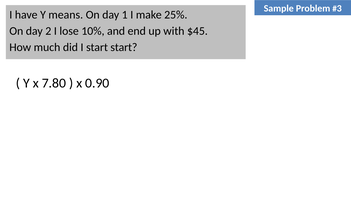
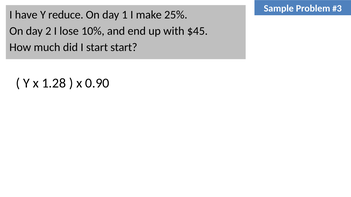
means: means -> reduce
7.80: 7.80 -> 1.28
